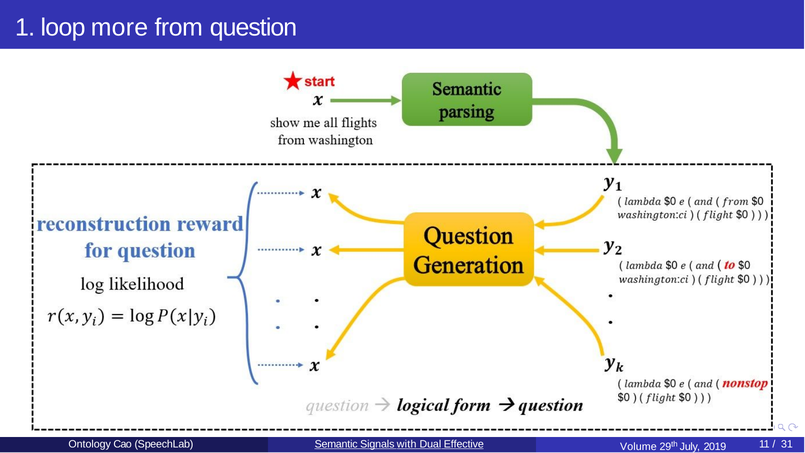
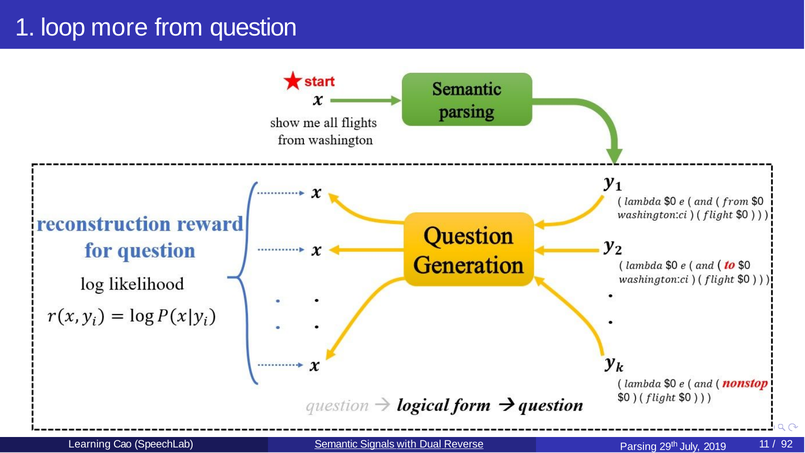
Ontology: Ontology -> Learning
Effective: Effective -> Reverse
31: 31 -> 92
Volume: Volume -> Parsing
